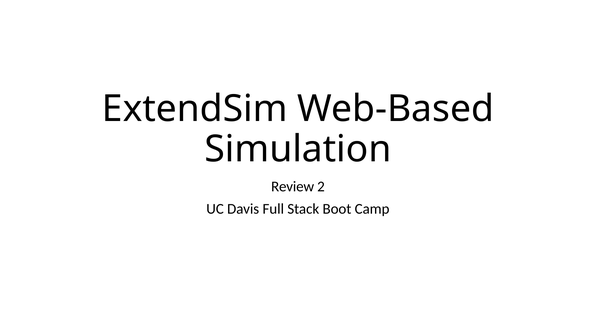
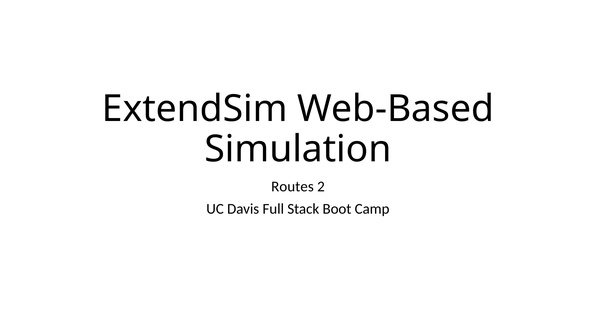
Review: Review -> Routes
